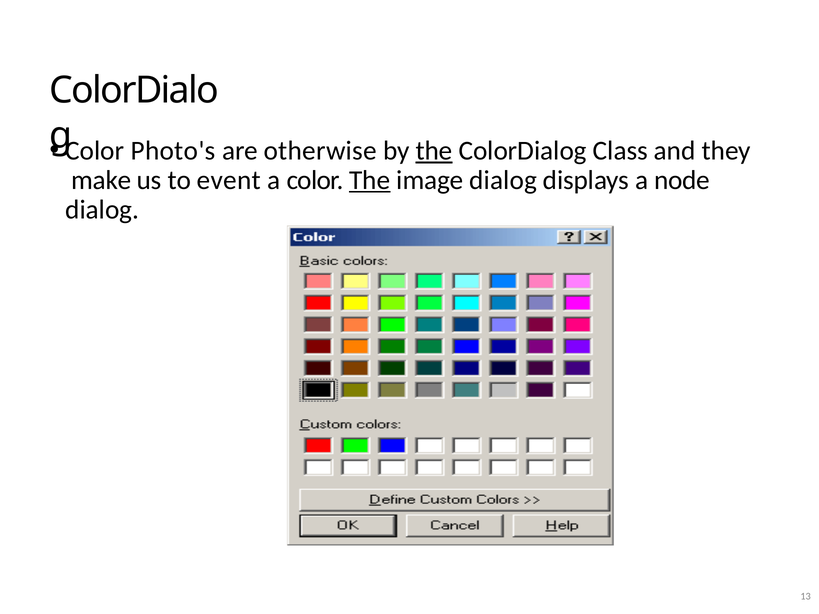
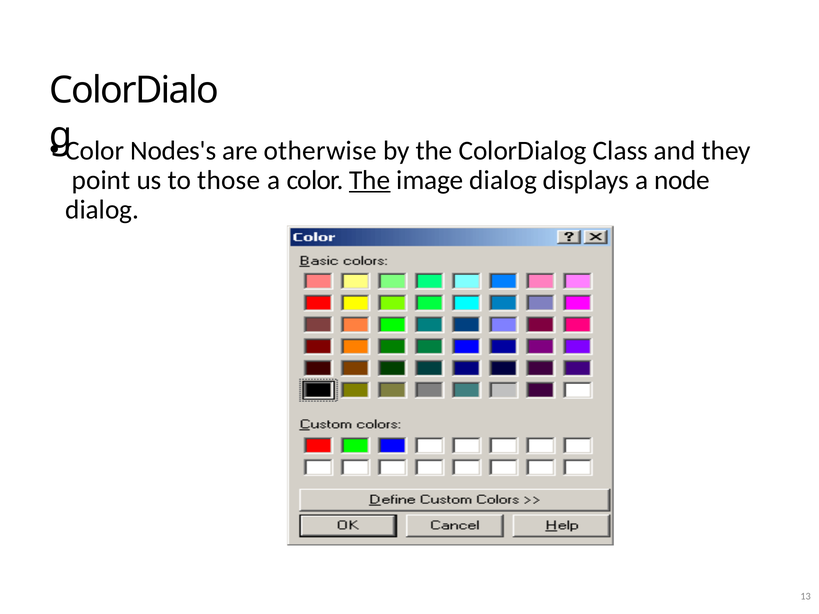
Photo's: Photo's -> Nodes's
the at (434, 151) underline: present -> none
make: make -> point
event: event -> those
